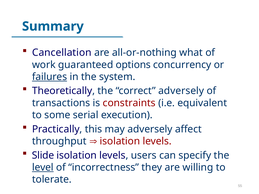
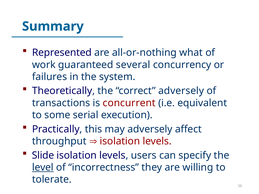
Cancellation: Cancellation -> Represented
options: options -> several
failures underline: present -> none
constraints: constraints -> concurrent
